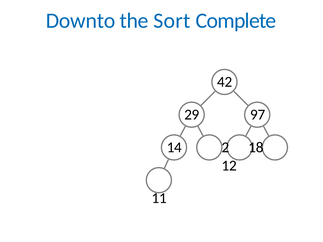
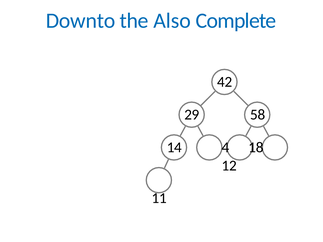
Sort: Sort -> Also
97: 97 -> 58
2: 2 -> 4
